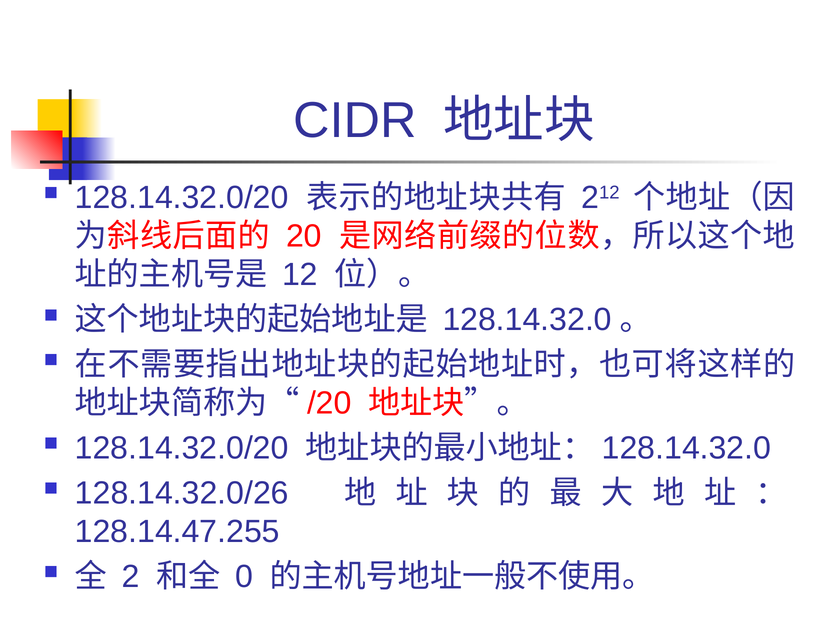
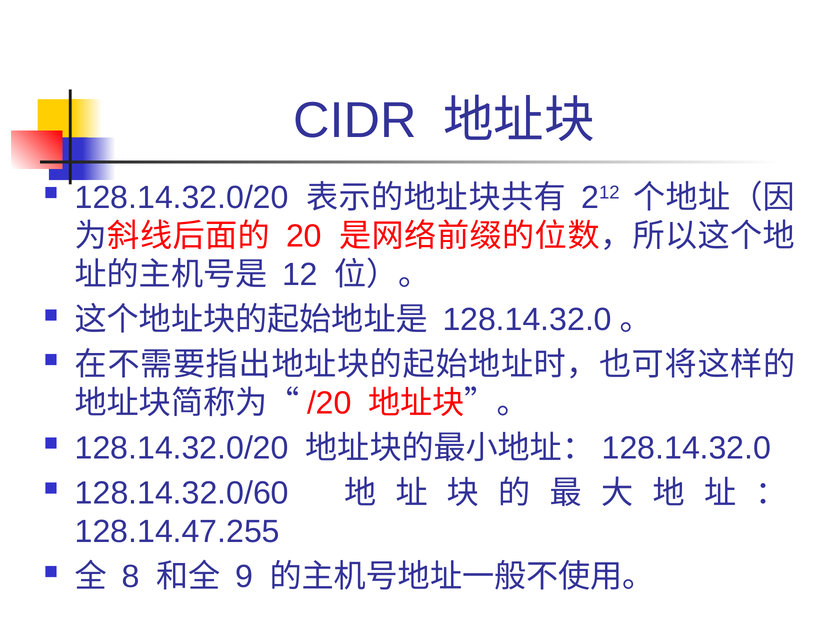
128.14.32.0/26: 128.14.32.0/26 -> 128.14.32.0/60
2: 2 -> 8
0: 0 -> 9
